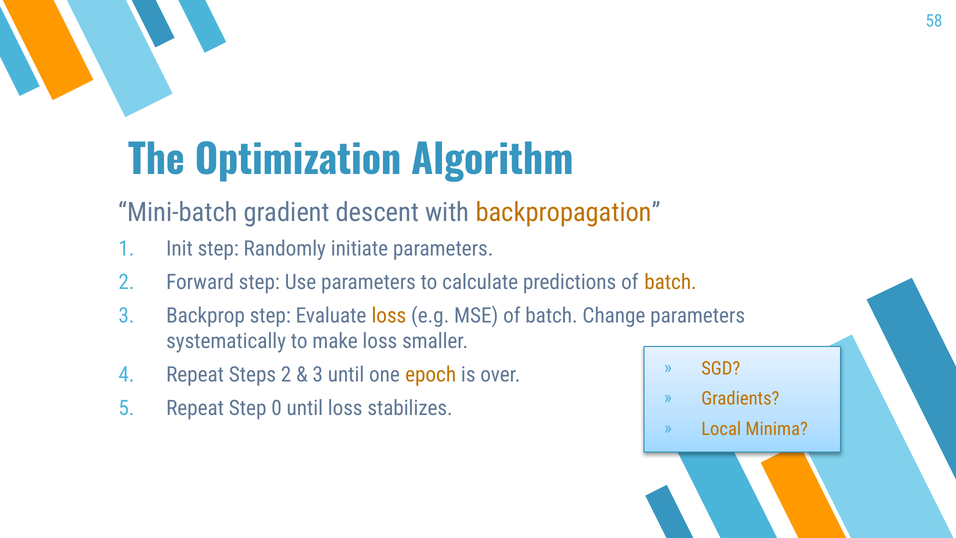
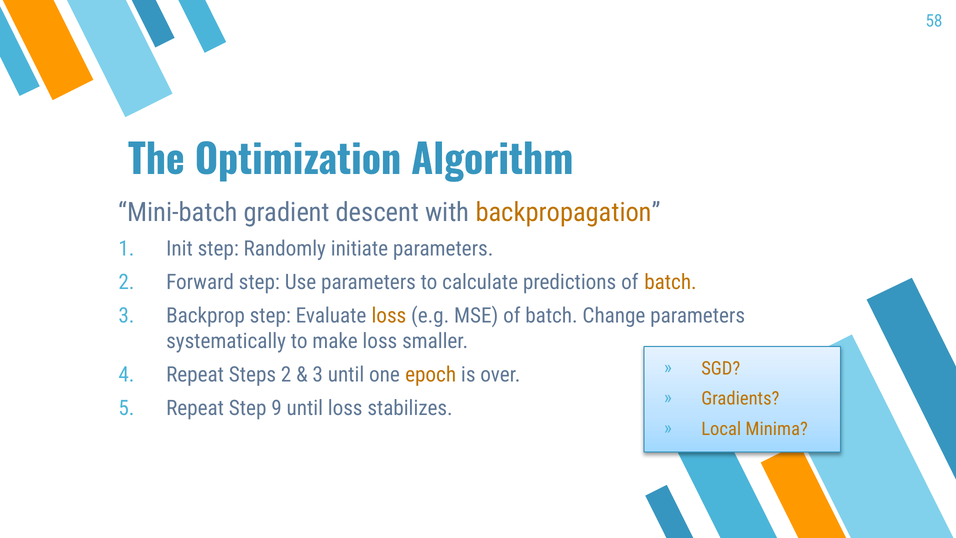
0: 0 -> 9
